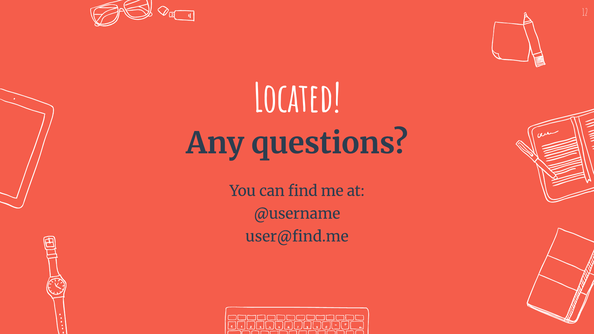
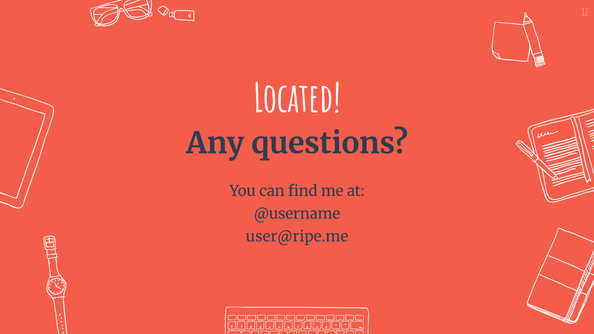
user@find.me: user@find.me -> user@ripe.me
